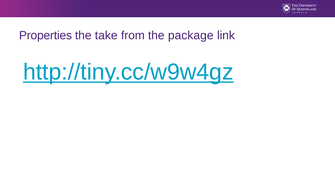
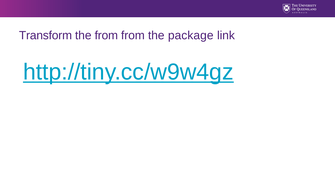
Properties: Properties -> Transform
the take: take -> from
